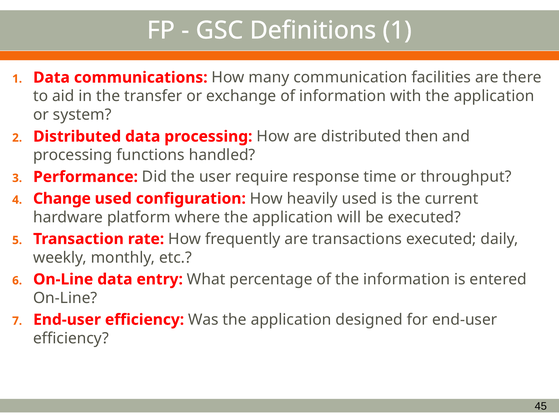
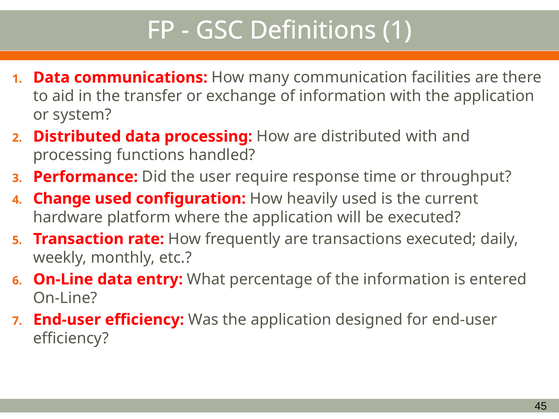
distributed then: then -> with
